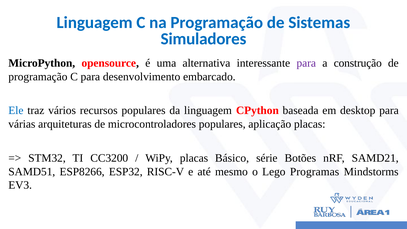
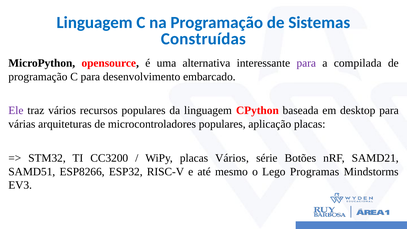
Simuladores: Simuladores -> Construídas
construção: construção -> compilada
Ele colour: blue -> purple
placas Básico: Básico -> Vários
